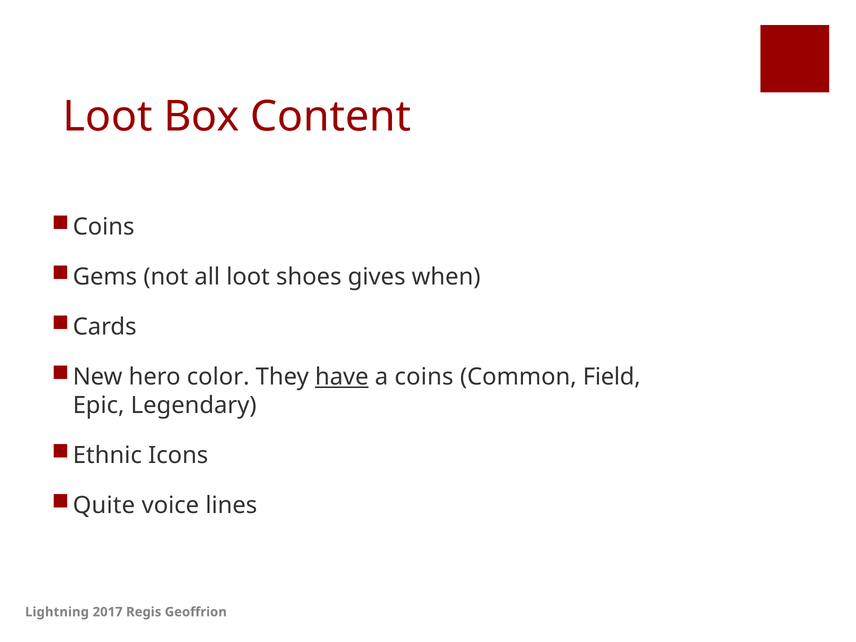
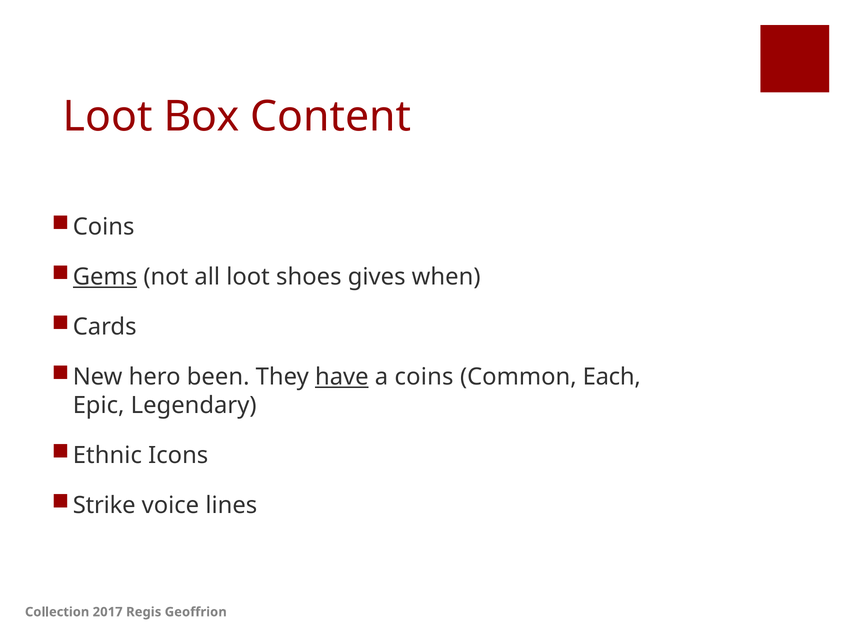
Gems underline: none -> present
color: color -> been
Field: Field -> Each
Quite: Quite -> Strike
Lightning: Lightning -> Collection
